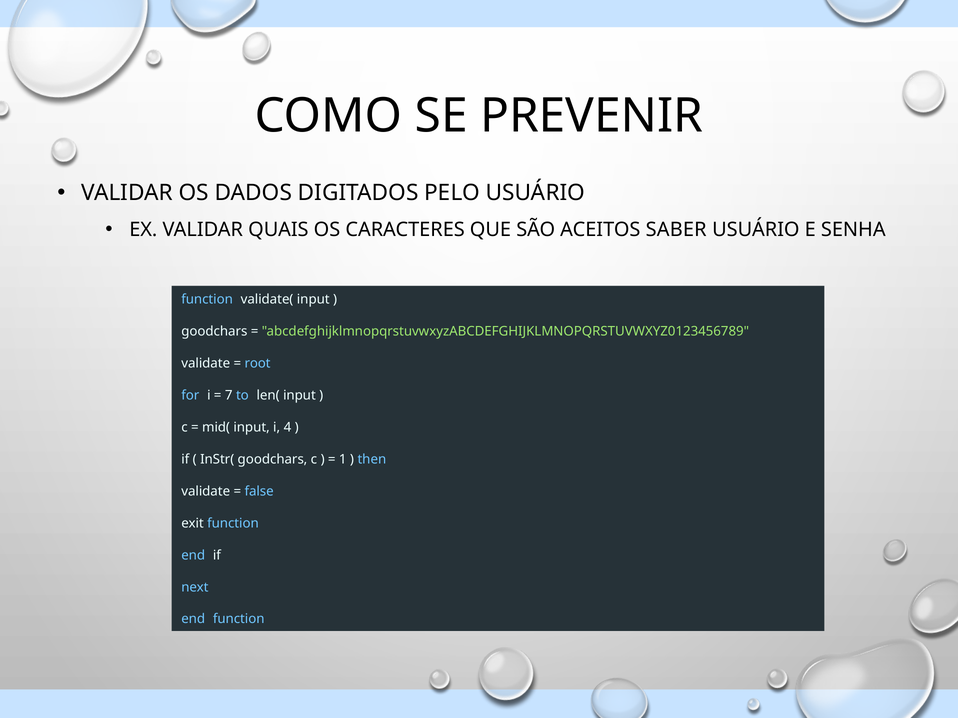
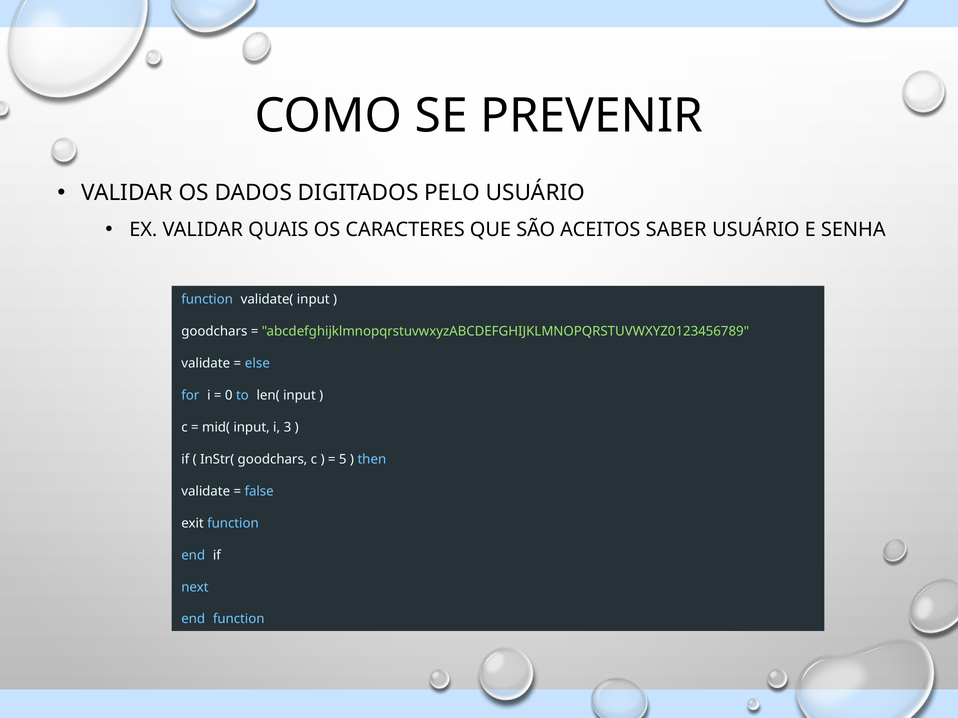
root: root -> else
7: 7 -> 0
4: 4 -> 3
1: 1 -> 5
